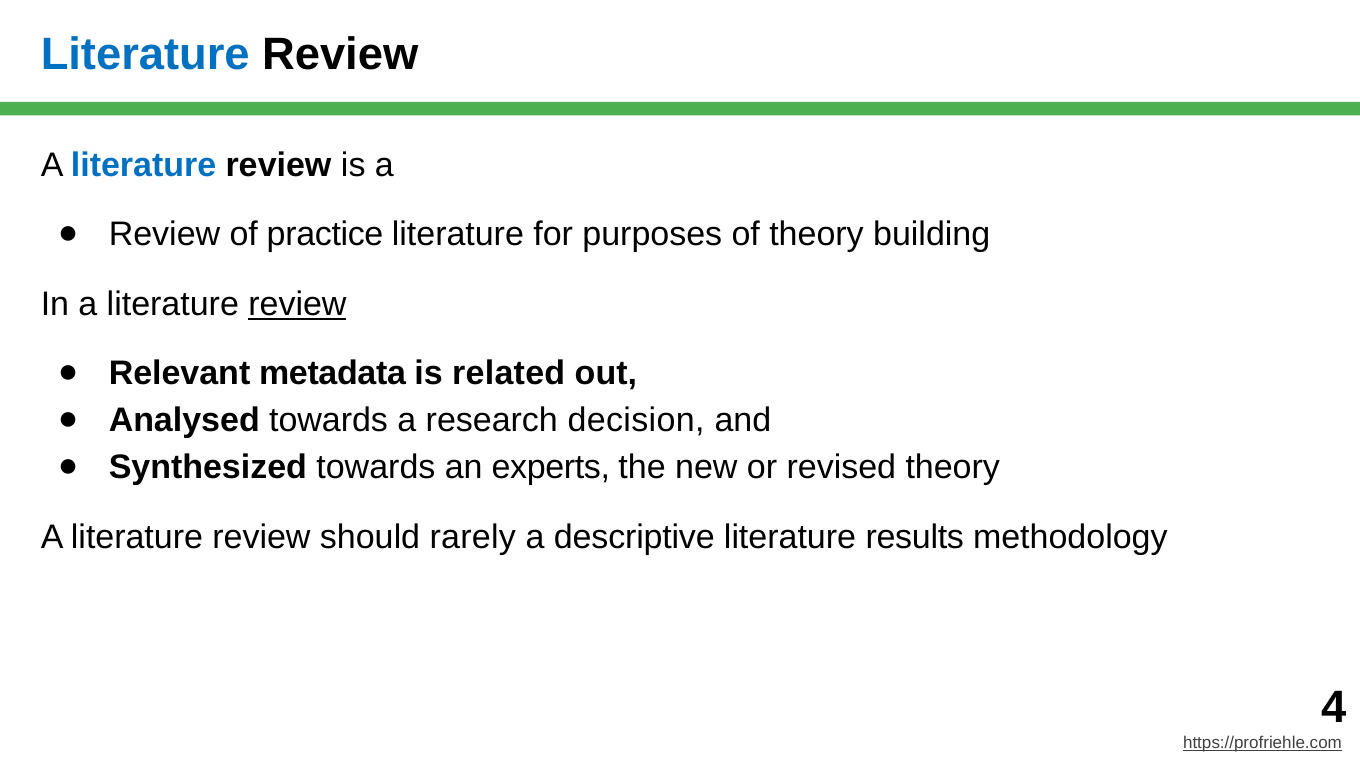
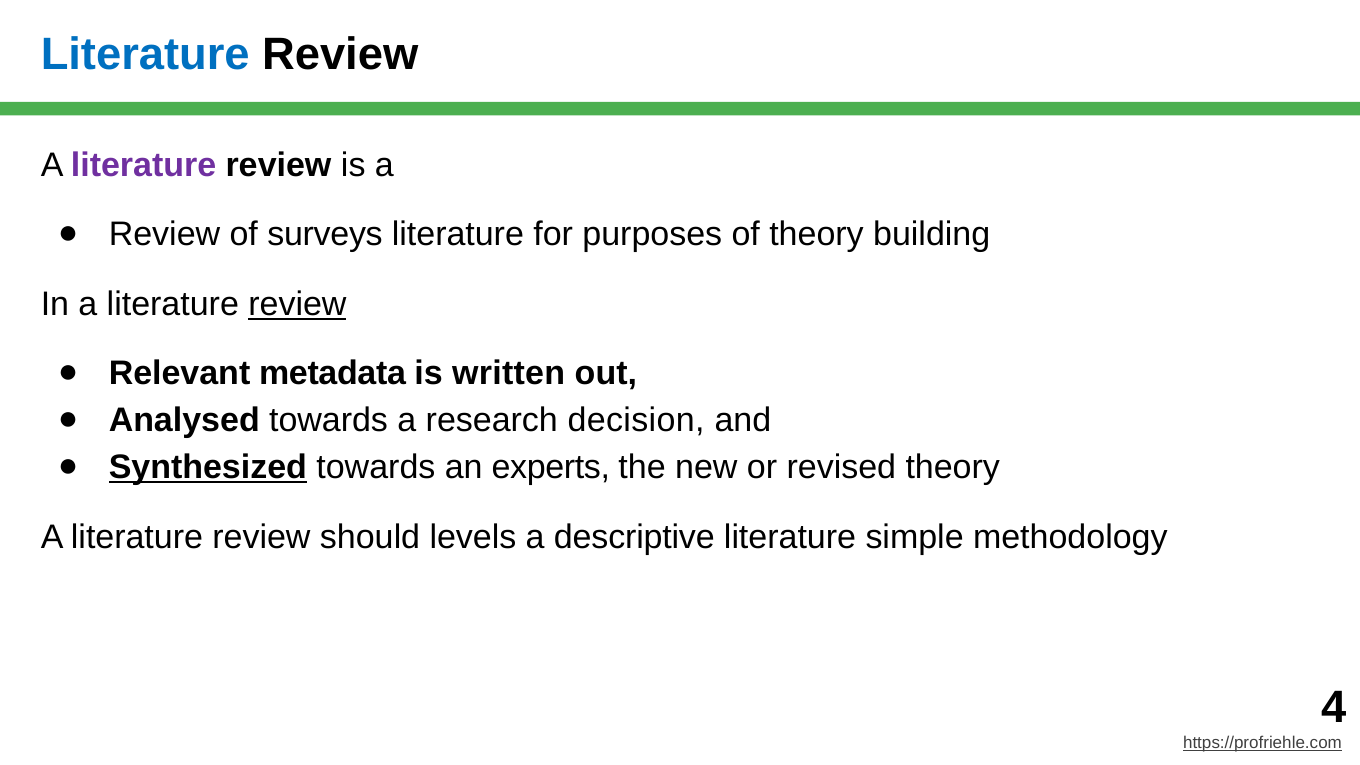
literature at (144, 165) colour: blue -> purple
practice: practice -> surveys
related: related -> written
Synthesized underline: none -> present
rarely: rarely -> levels
results: results -> simple
